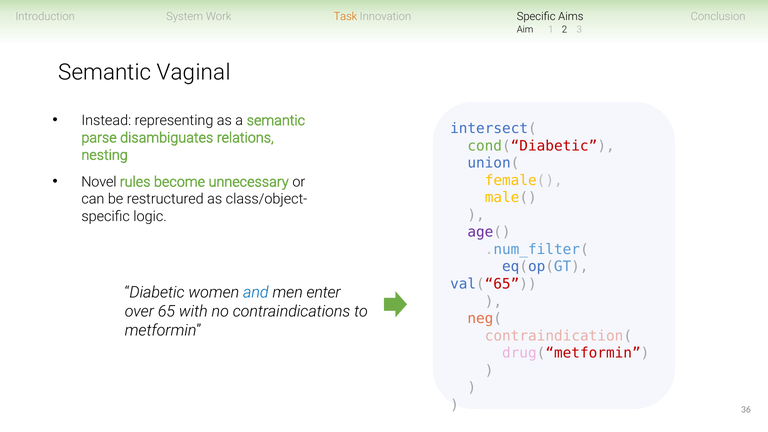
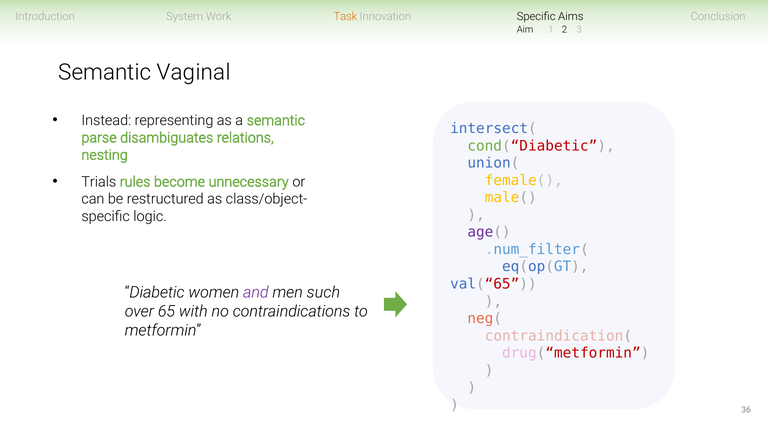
Novel: Novel -> Trials
and colour: blue -> purple
enter: enter -> such
